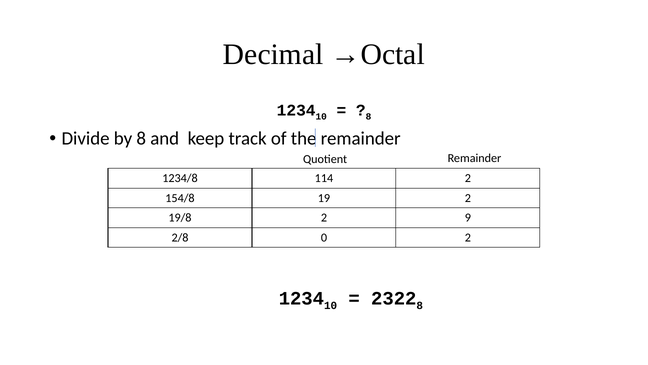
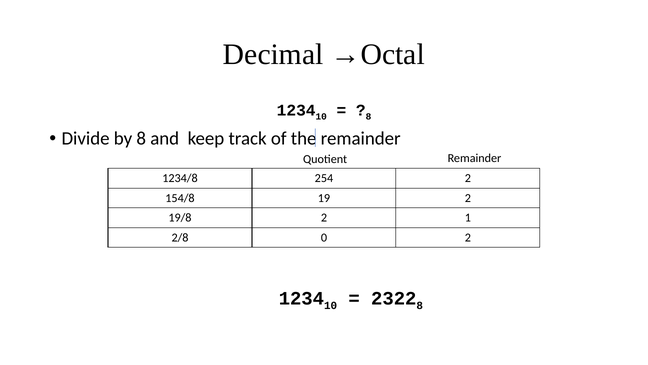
114: 114 -> 254
9: 9 -> 1
